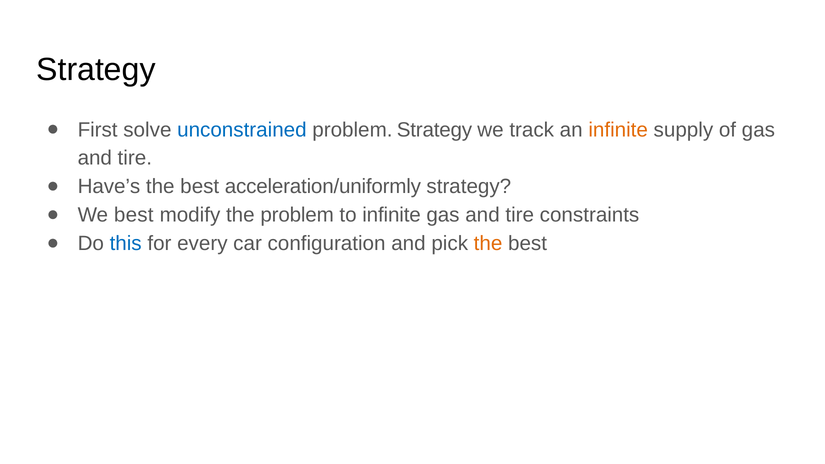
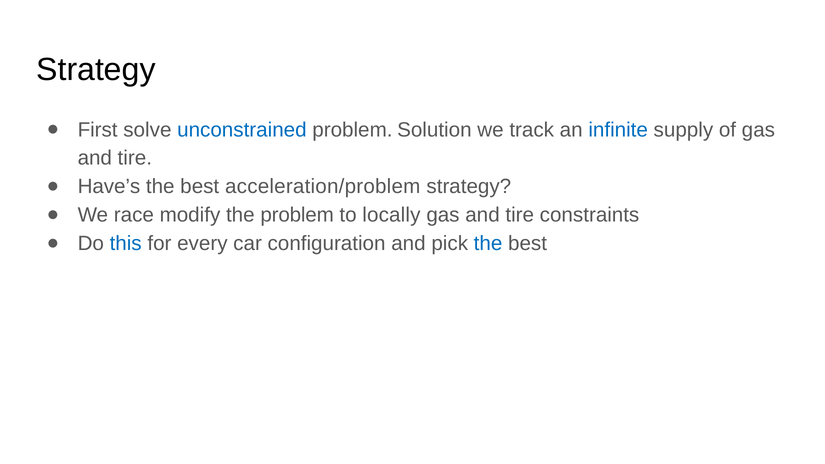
problem Strategy: Strategy -> Solution
infinite at (618, 130) colour: orange -> blue
acceleration/uniformly: acceleration/uniformly -> acceleration/problem
We best: best -> race
to infinite: infinite -> locally
the at (488, 244) colour: orange -> blue
